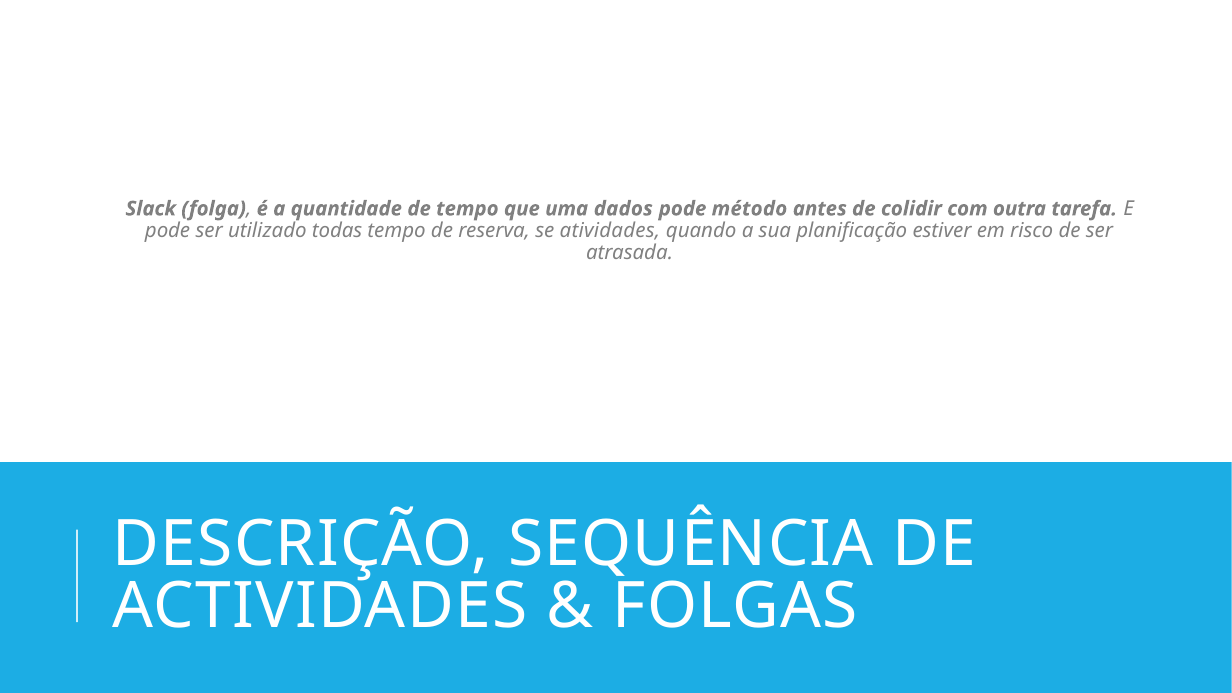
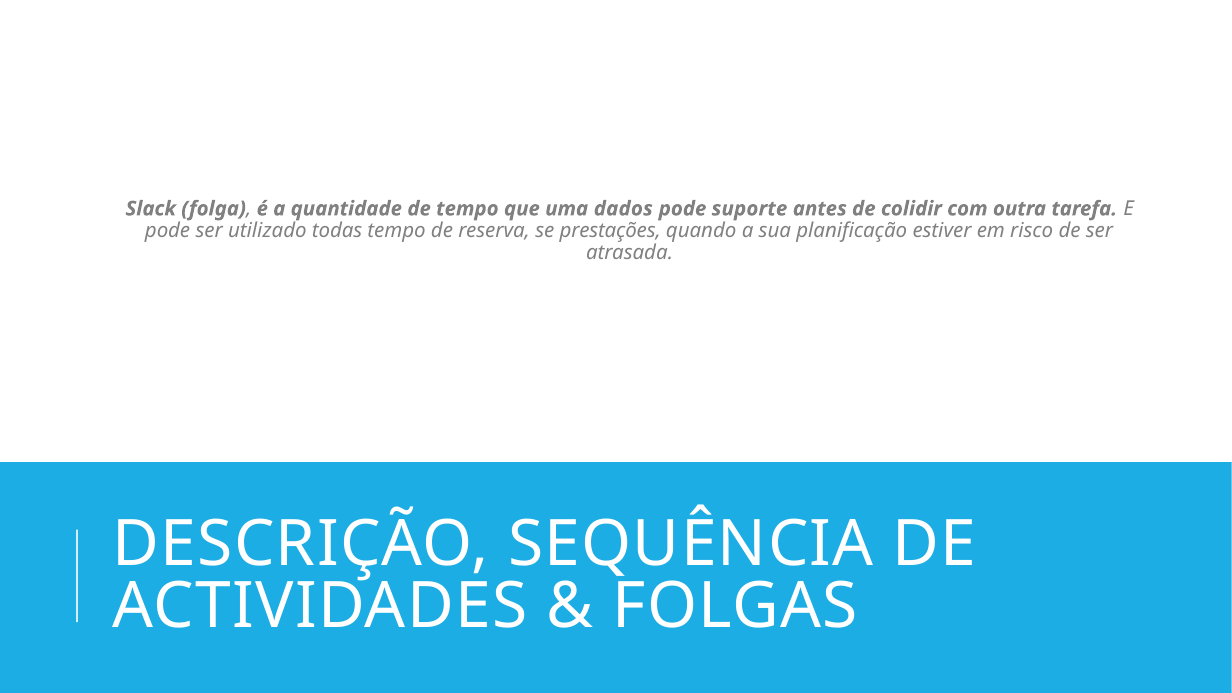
método: método -> suporte
atividades: atividades -> prestações
